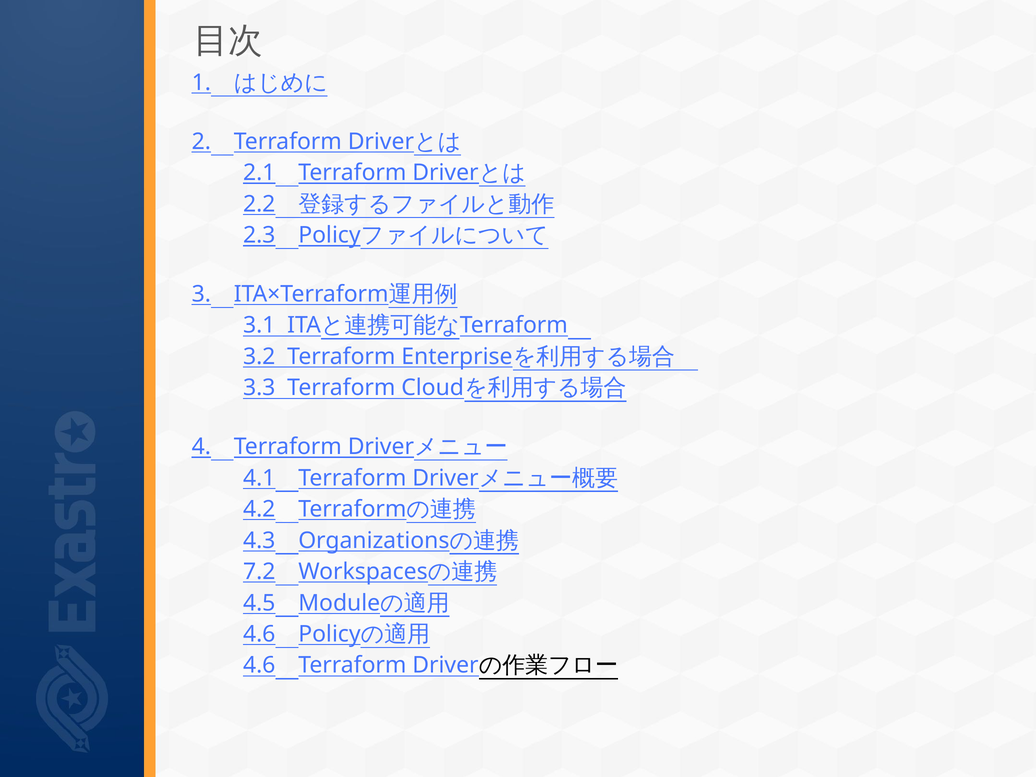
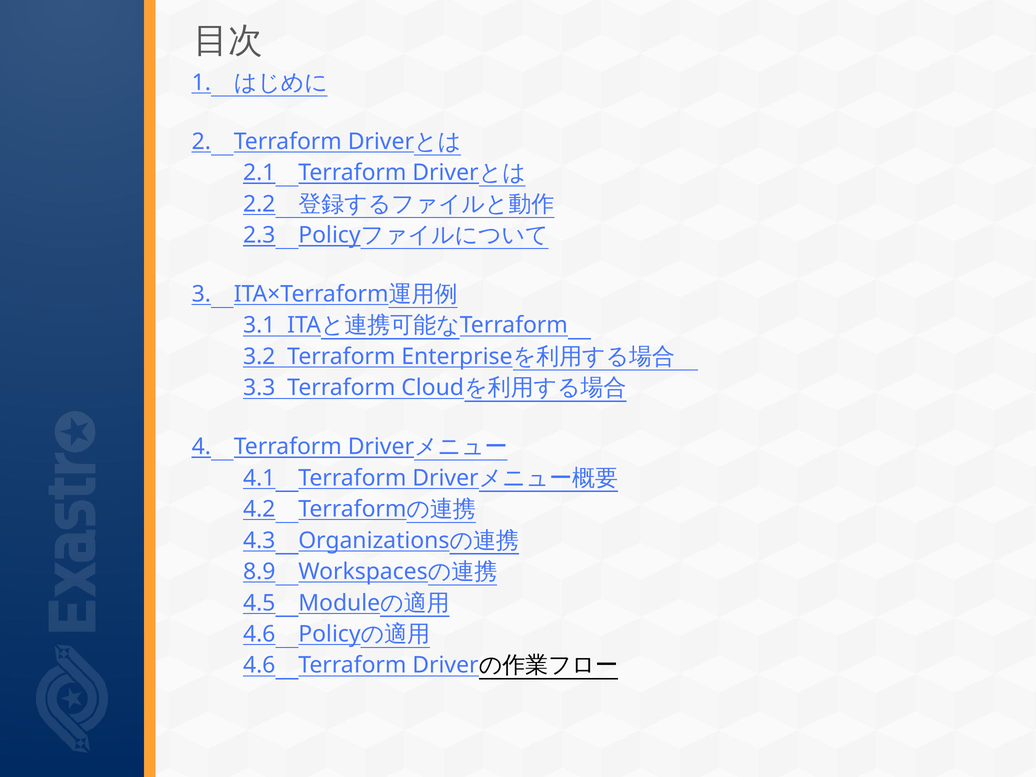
7.2: 7.2 -> 8.9
